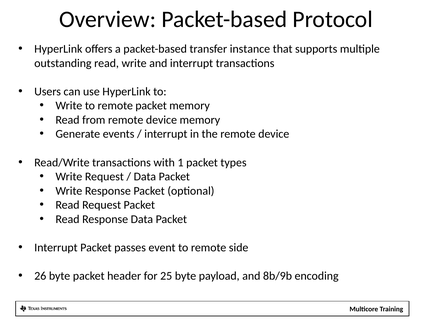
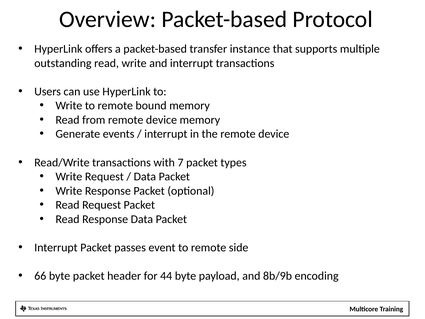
remote packet: packet -> bound
1: 1 -> 7
26: 26 -> 66
25: 25 -> 44
